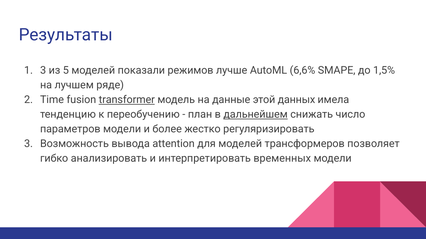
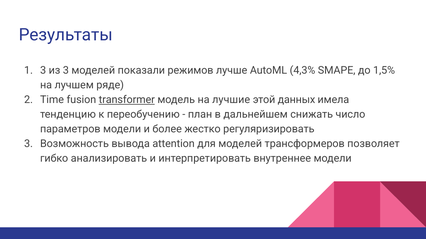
из 5: 5 -> 3
6,6%: 6,6% -> 4,3%
данные: данные -> лучшие
дальнейшем underline: present -> none
временных: временных -> внутреннее
